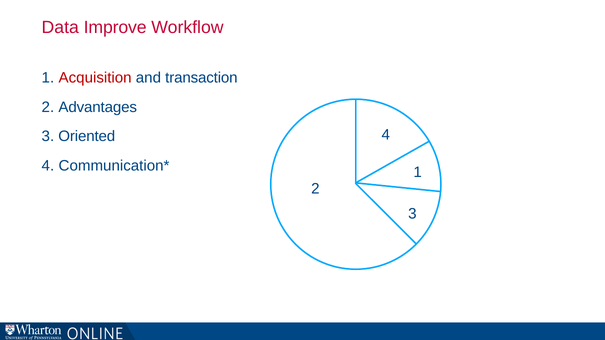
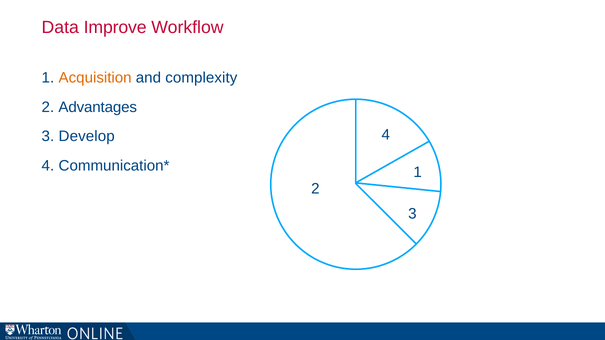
Acquisition colour: red -> orange
transaction: transaction -> complexity
Oriented: Oriented -> Develop
